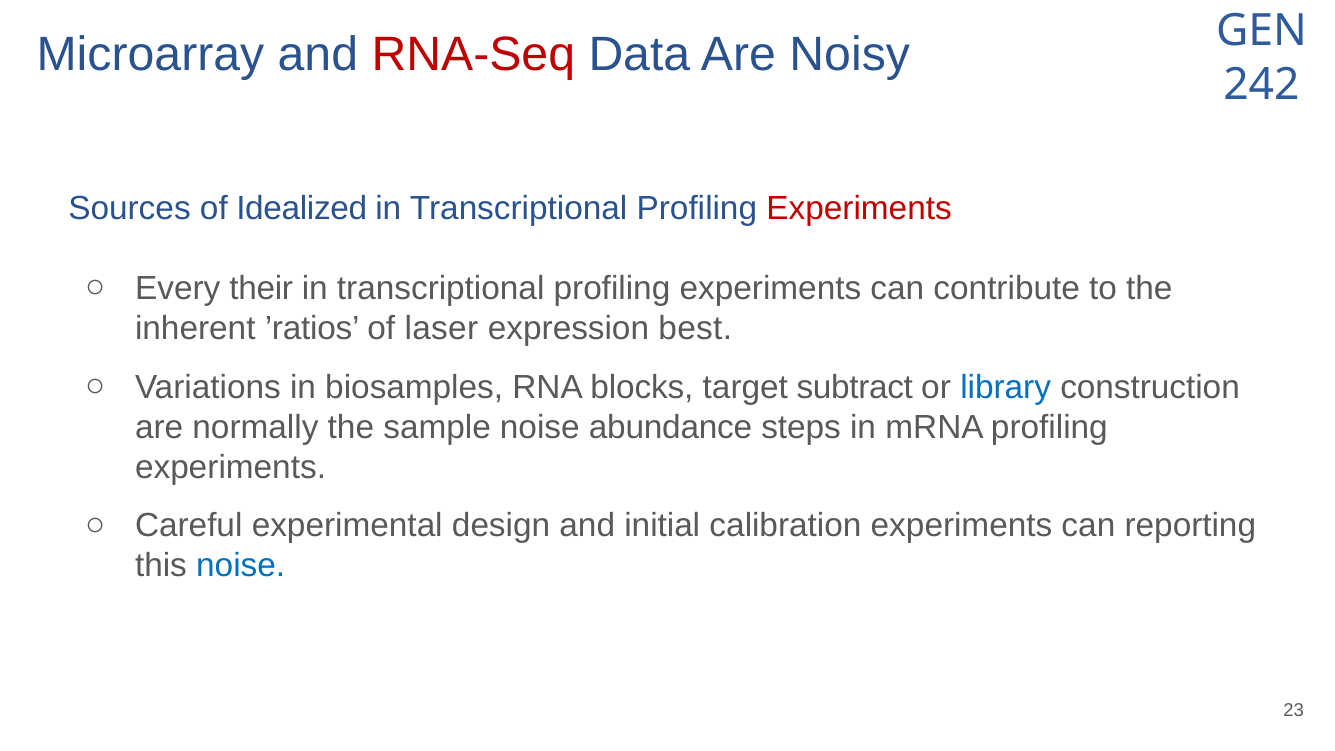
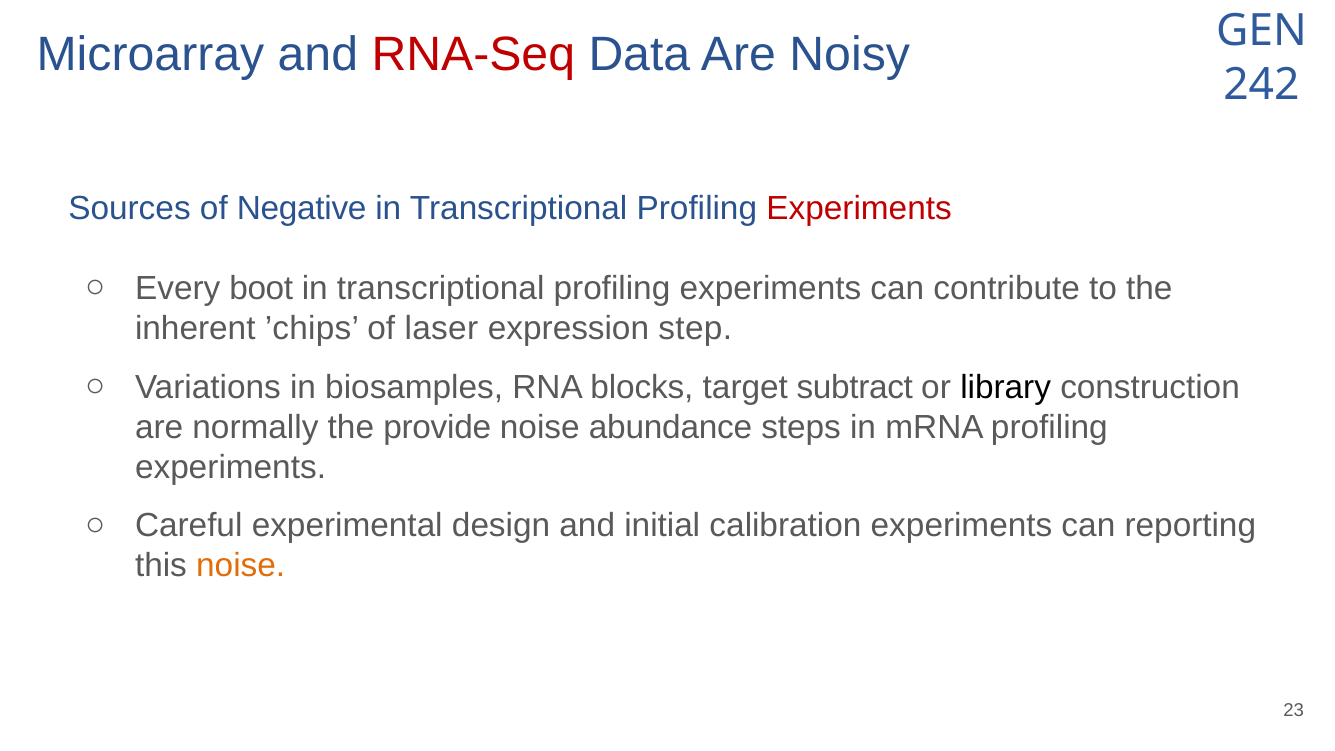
Idealized: Idealized -> Negative
their: their -> boot
’ratios: ’ratios -> ’chips
best: best -> step
library colour: blue -> black
sample: sample -> provide
noise at (241, 566) colour: blue -> orange
